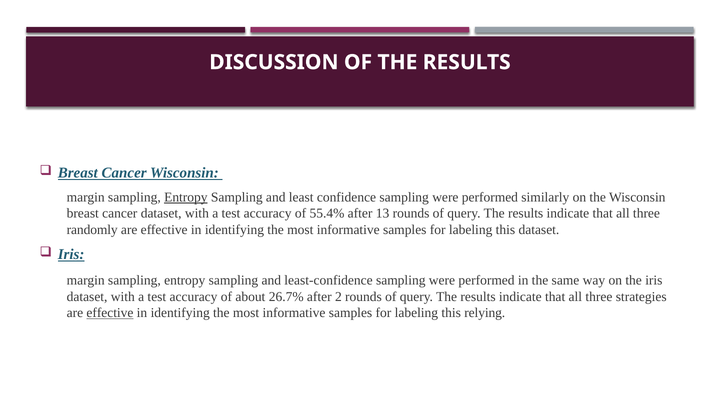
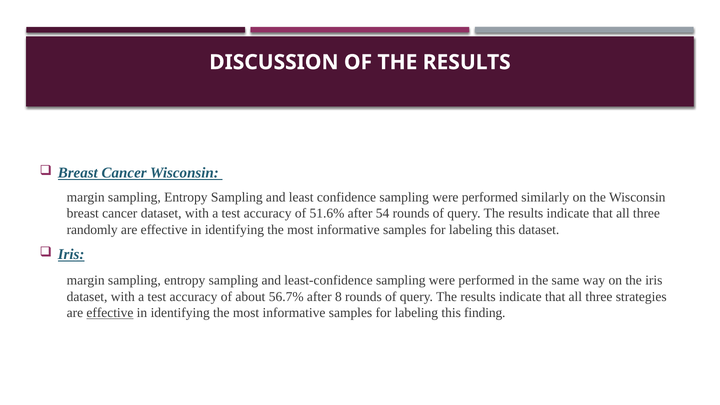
Entropy at (186, 197) underline: present -> none
55.4%: 55.4% -> 51.6%
13: 13 -> 54
26.7%: 26.7% -> 56.7%
2: 2 -> 8
relying: relying -> finding
